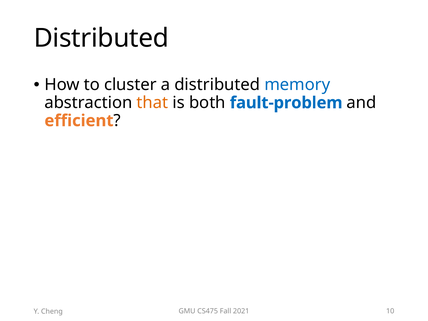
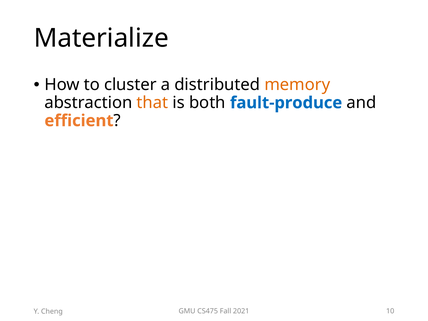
Distributed at (101, 38): Distributed -> Materialize
memory colour: blue -> orange
fault-problem: fault-problem -> fault-produce
